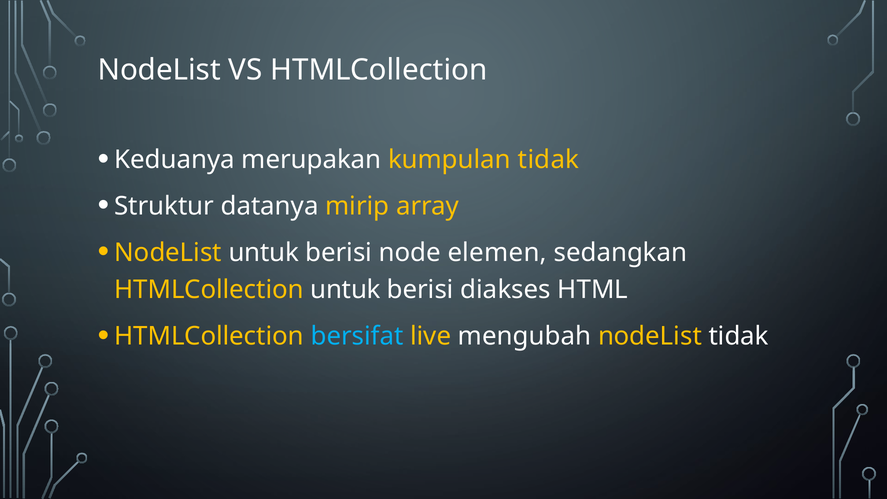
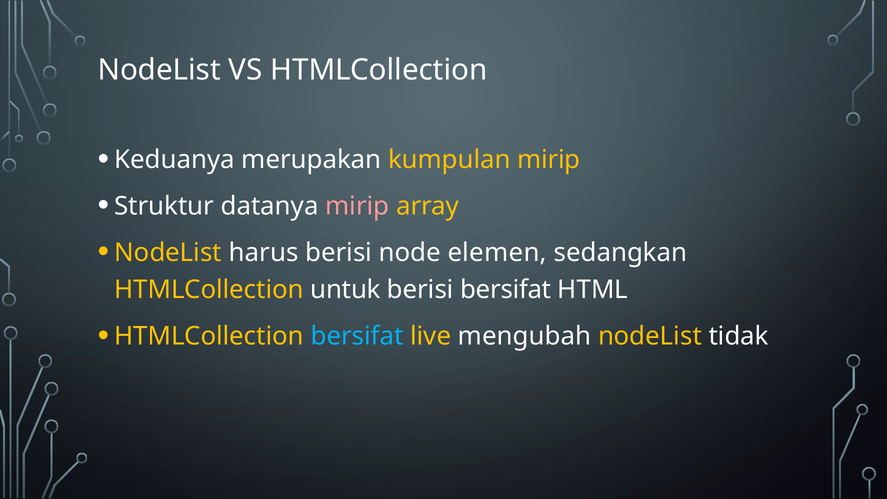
kumpulan tidak: tidak -> mirip
mirip at (357, 206) colour: yellow -> pink
NodeList untuk: untuk -> harus
berisi diakses: diakses -> bersifat
